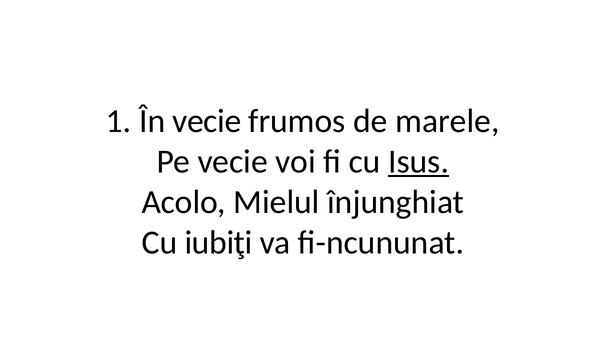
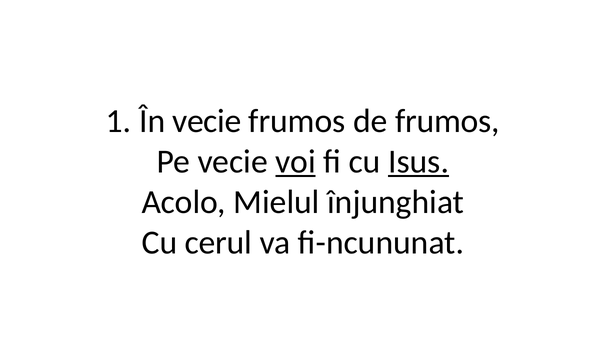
de marele: marele -> frumos
voi underline: none -> present
iubiţi: iubiţi -> cerul
